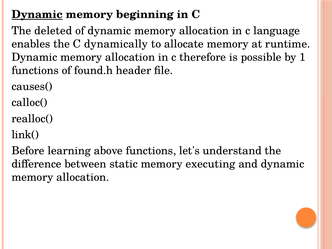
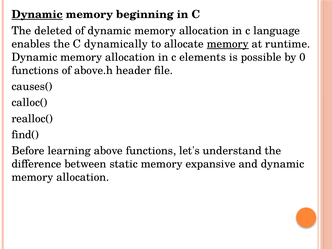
memory at (228, 44) underline: none -> present
therefore: therefore -> elements
1: 1 -> 0
found.h: found.h -> above.h
link(: link( -> find(
executing: executing -> expansive
